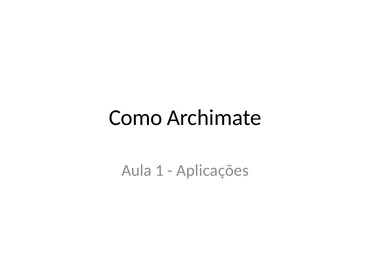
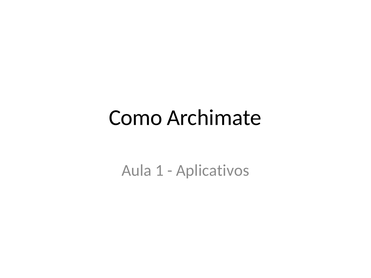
Aplicações: Aplicações -> Aplicativos
